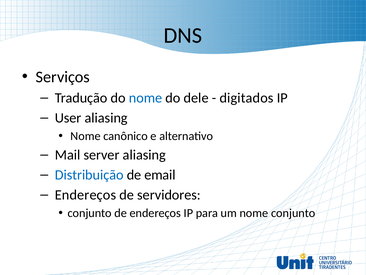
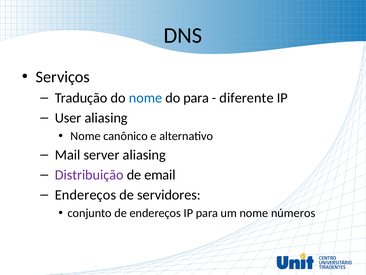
do dele: dele -> para
digitados: digitados -> diferente
Distribuição colour: blue -> purple
nome conjunto: conjunto -> números
